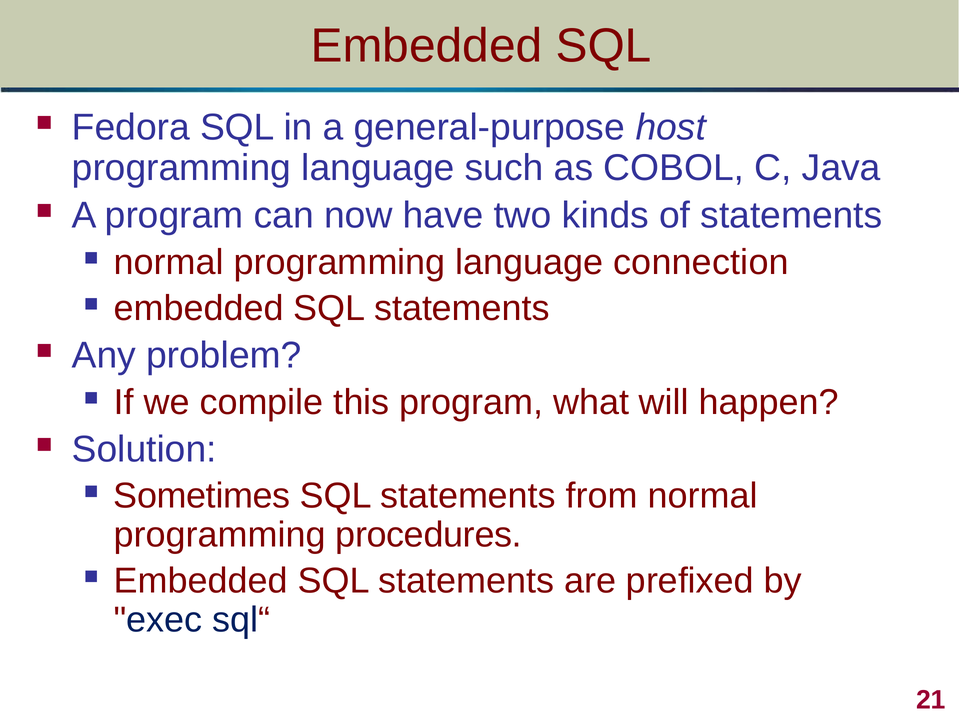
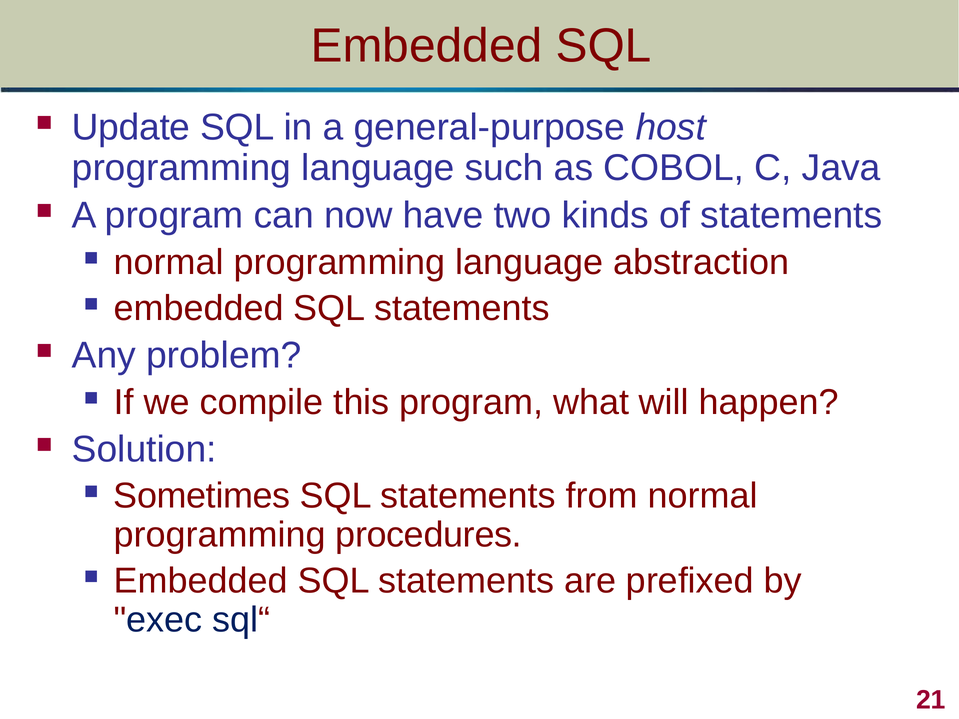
Fedora: Fedora -> Update
connection: connection -> abstraction
